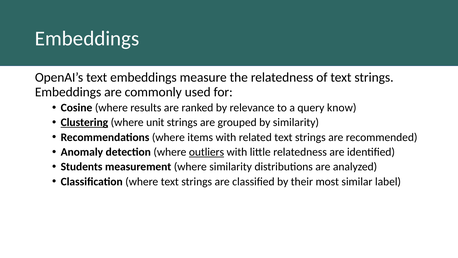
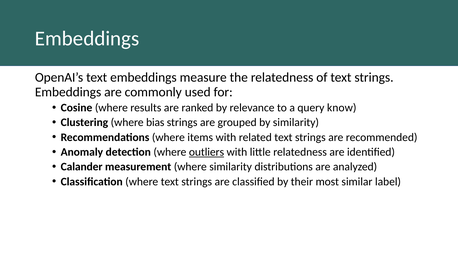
Clustering underline: present -> none
unit: unit -> bias
Students: Students -> Calander
